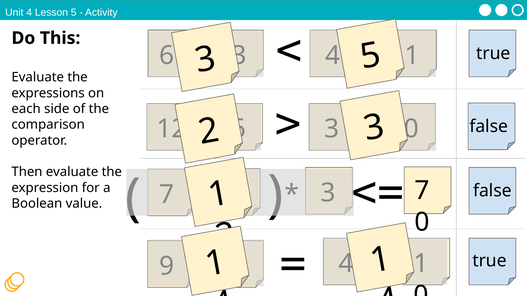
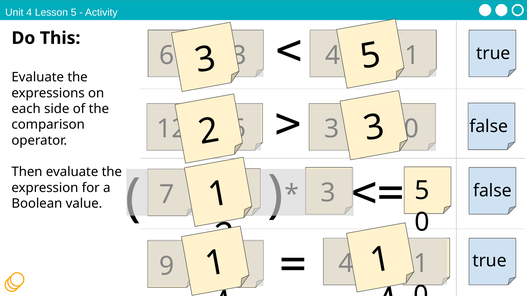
7 at (422, 191): 7 -> 5
